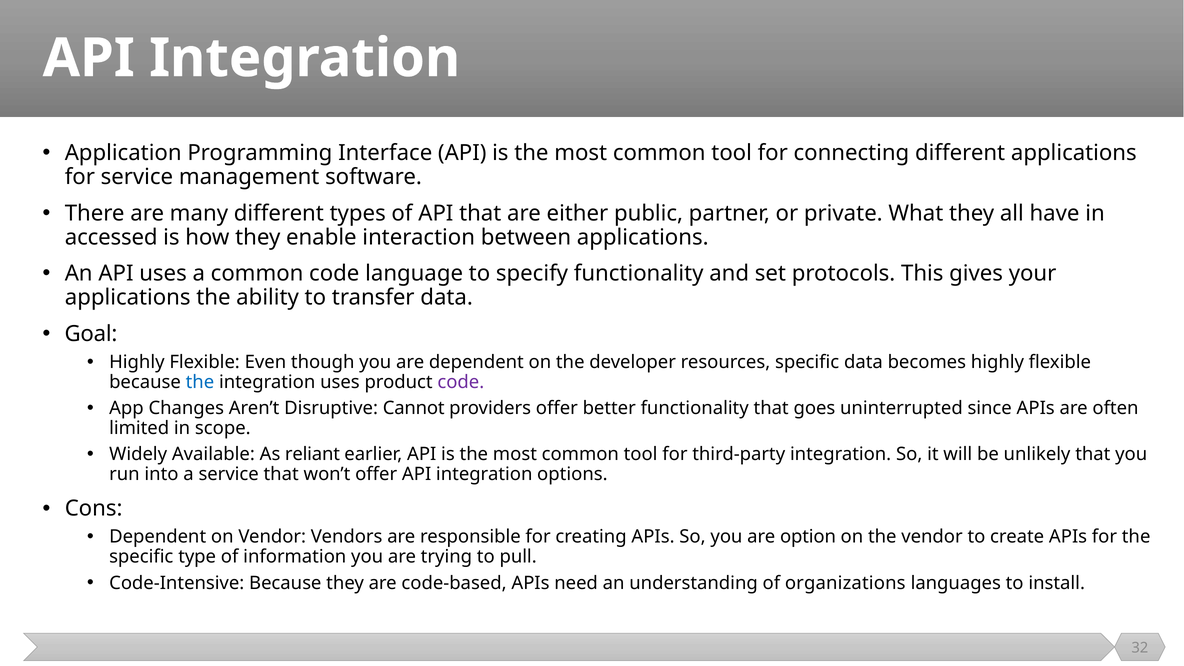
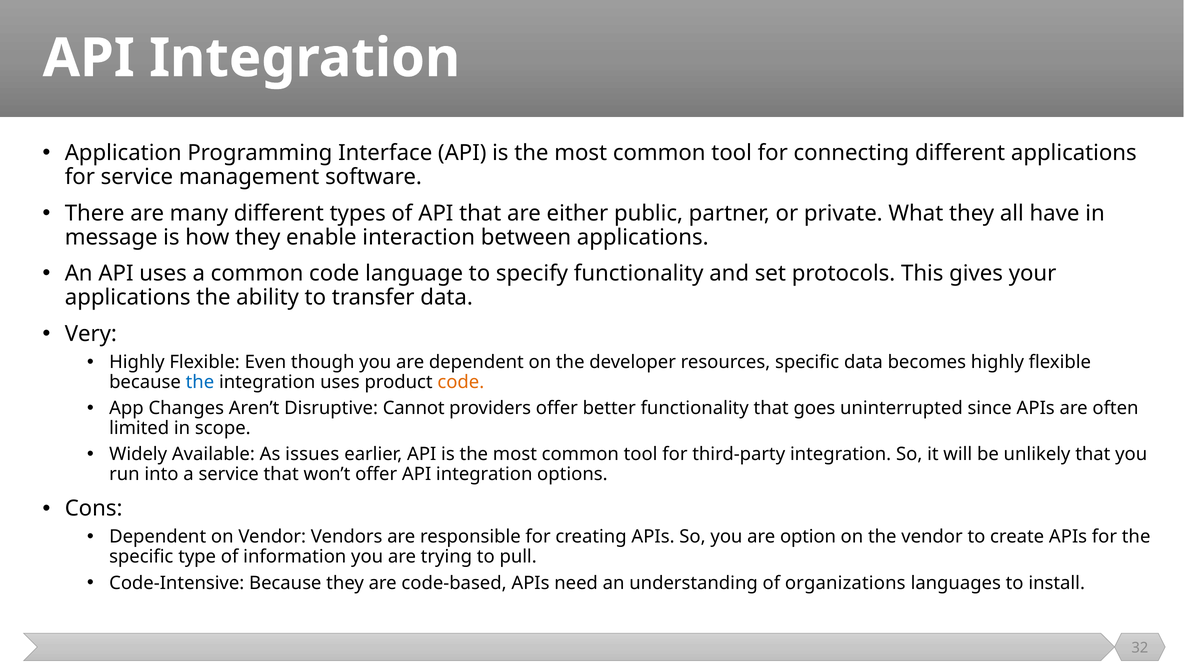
accessed: accessed -> message
Goal: Goal -> Very
code at (461, 382) colour: purple -> orange
reliant: reliant -> issues
